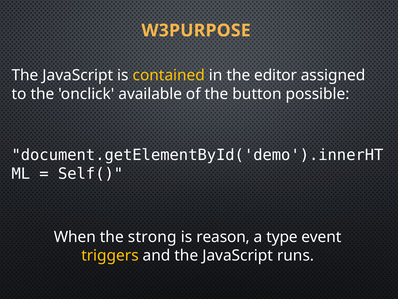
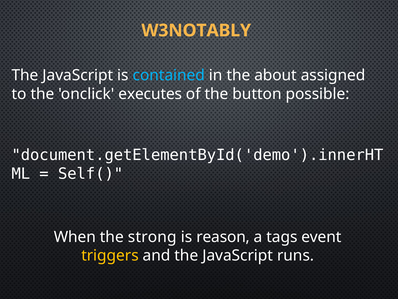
W3PURPOSE: W3PURPOSE -> W3NOTABLY
contained colour: yellow -> light blue
editor: editor -> about
available: available -> executes
type: type -> tags
